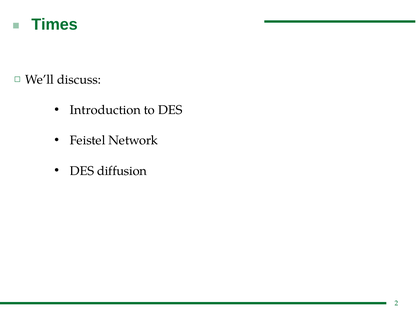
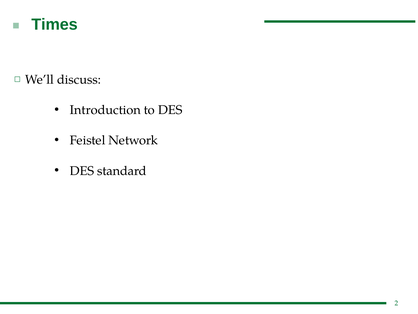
diffusion: diffusion -> standard
